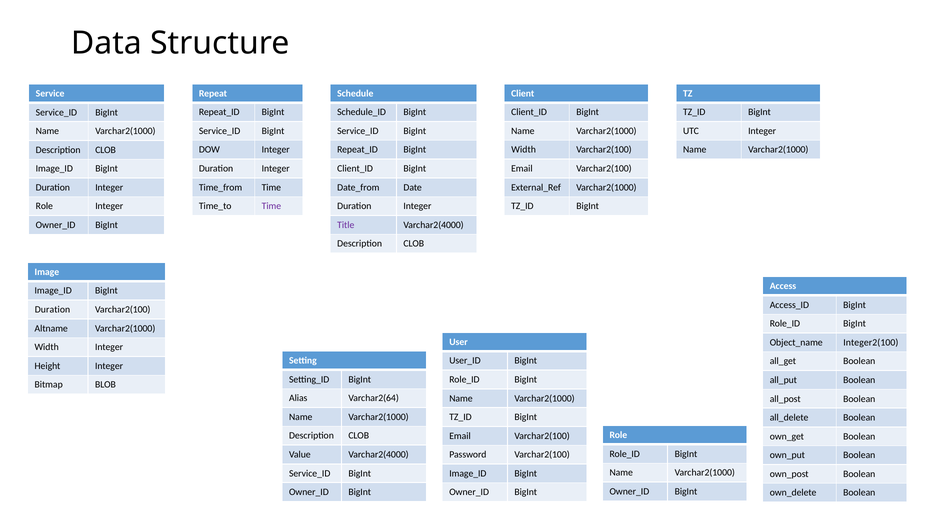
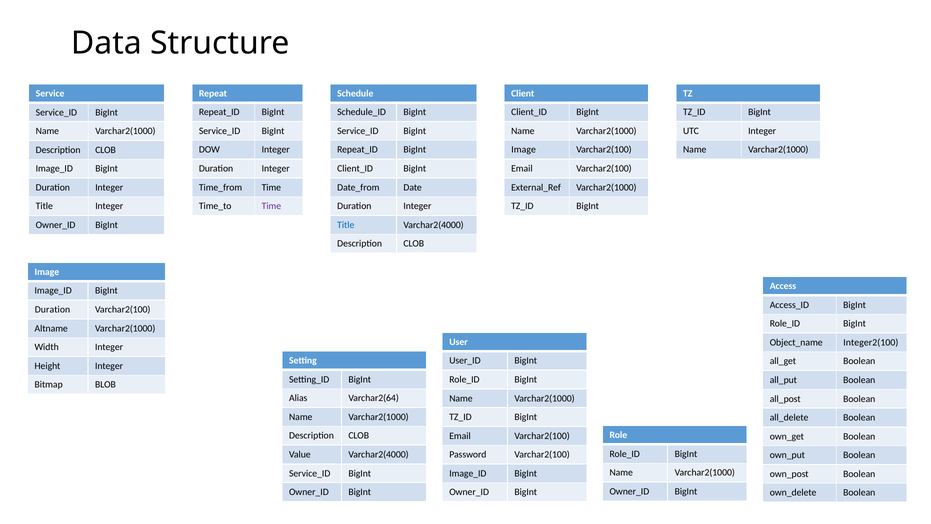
Width at (524, 150): Width -> Image
Role at (44, 206): Role -> Title
Title at (346, 225) colour: purple -> blue
